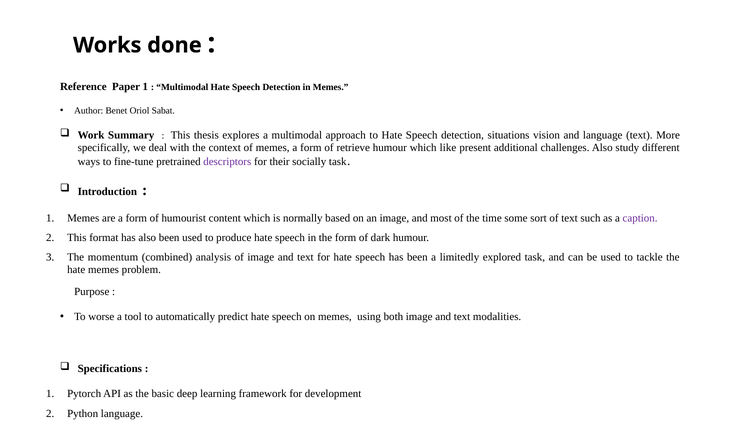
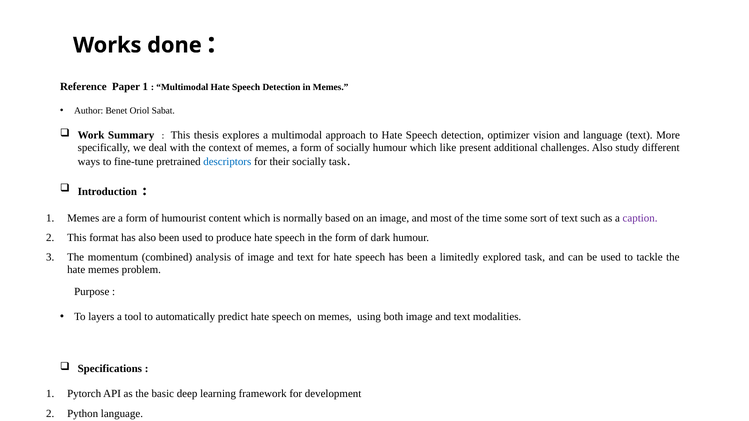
situations: situations -> optimizer
of retrieve: retrieve -> socially
descriptors colour: purple -> blue
worse: worse -> layers
